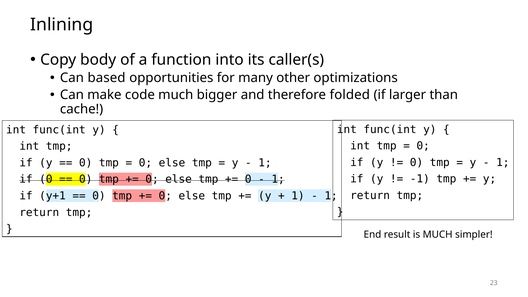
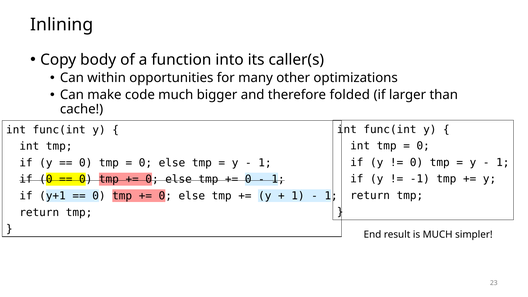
based: based -> within
